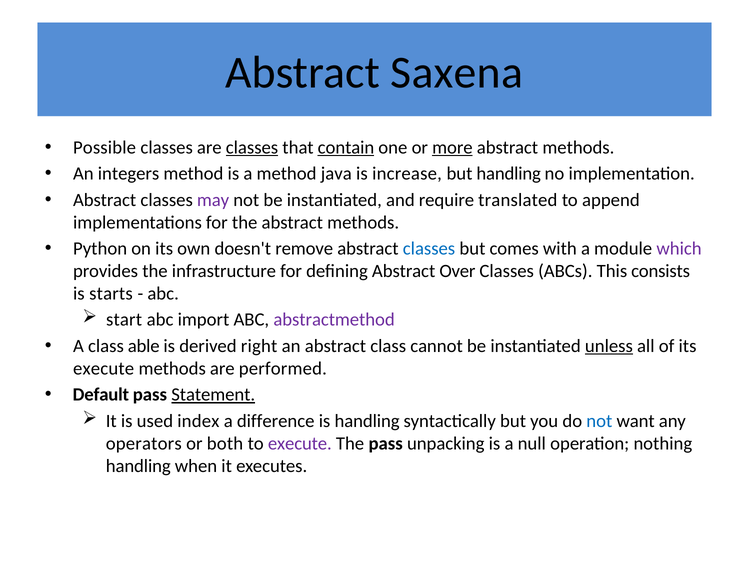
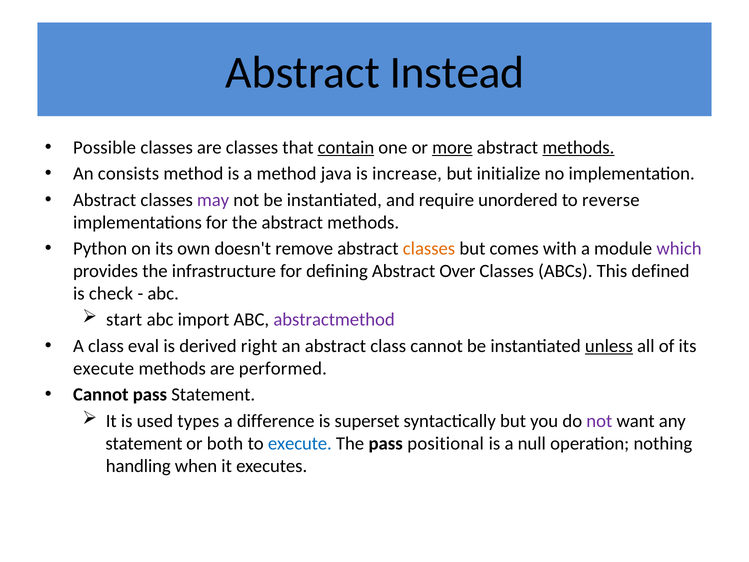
Saxena: Saxena -> Instead
classes at (252, 147) underline: present -> none
methods at (578, 147) underline: none -> present
integers: integers -> consists
but handling: handling -> initialize
translated: translated -> unordered
append: append -> reverse
classes at (429, 248) colour: blue -> orange
consists: consists -> defined
starts: starts -> check
able: able -> eval
Default at (101, 395): Default -> Cannot
Statement at (213, 395) underline: present -> none
index: index -> types
is handling: handling -> superset
not at (599, 421) colour: blue -> purple
operators at (144, 443): operators -> statement
execute at (300, 443) colour: purple -> blue
unpacking: unpacking -> positional
